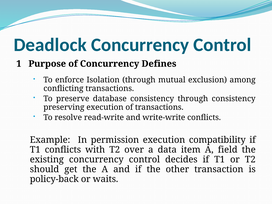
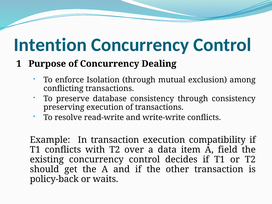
Deadlock: Deadlock -> Intention
Defines: Defines -> Dealing
In permission: permission -> transaction
